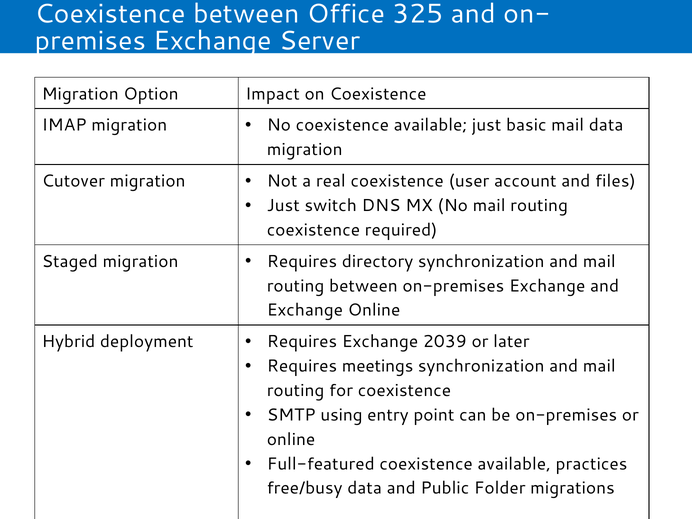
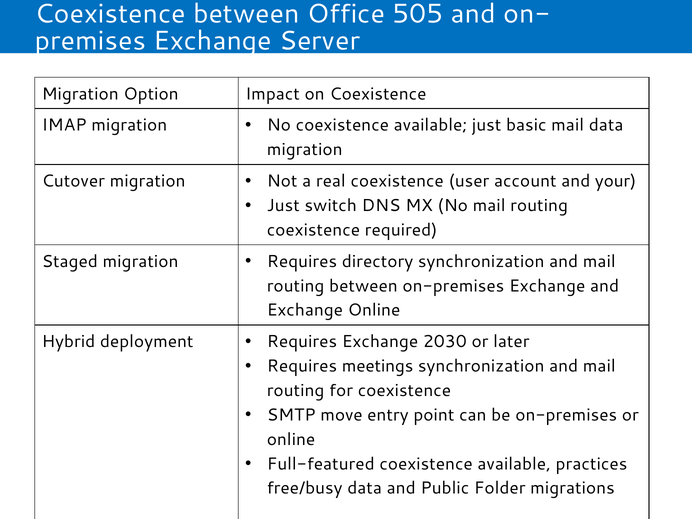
325: 325 -> 505
files: files -> your
2039: 2039 -> 2030
using: using -> move
